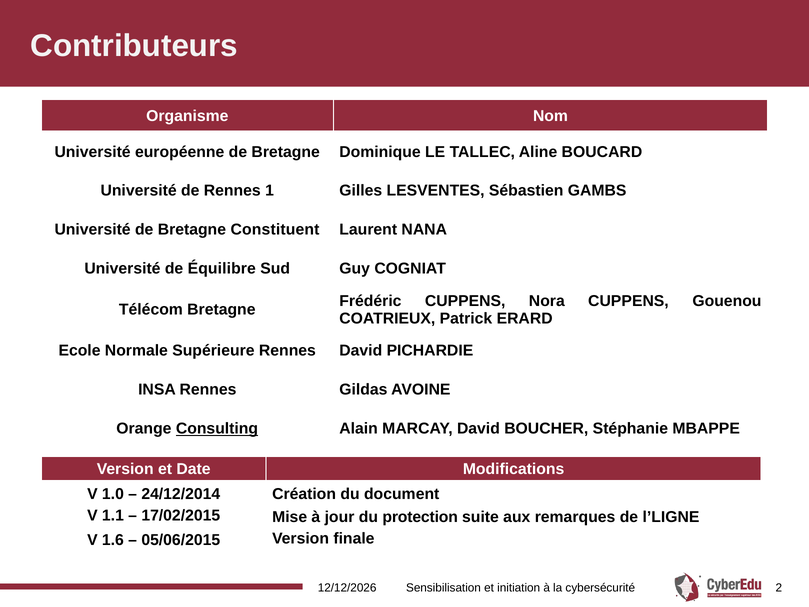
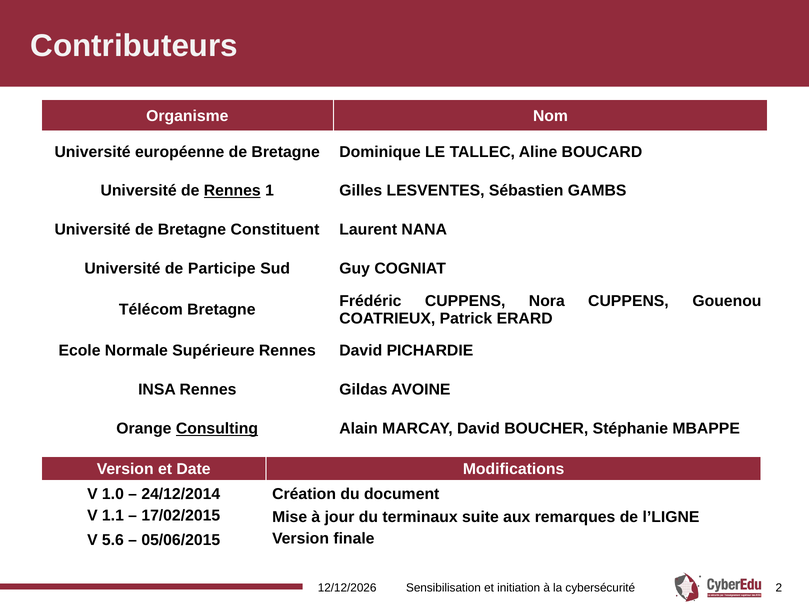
Rennes at (232, 191) underline: none -> present
Équilibre: Équilibre -> Participe
protection: protection -> terminaux
1.6: 1.6 -> 5.6
